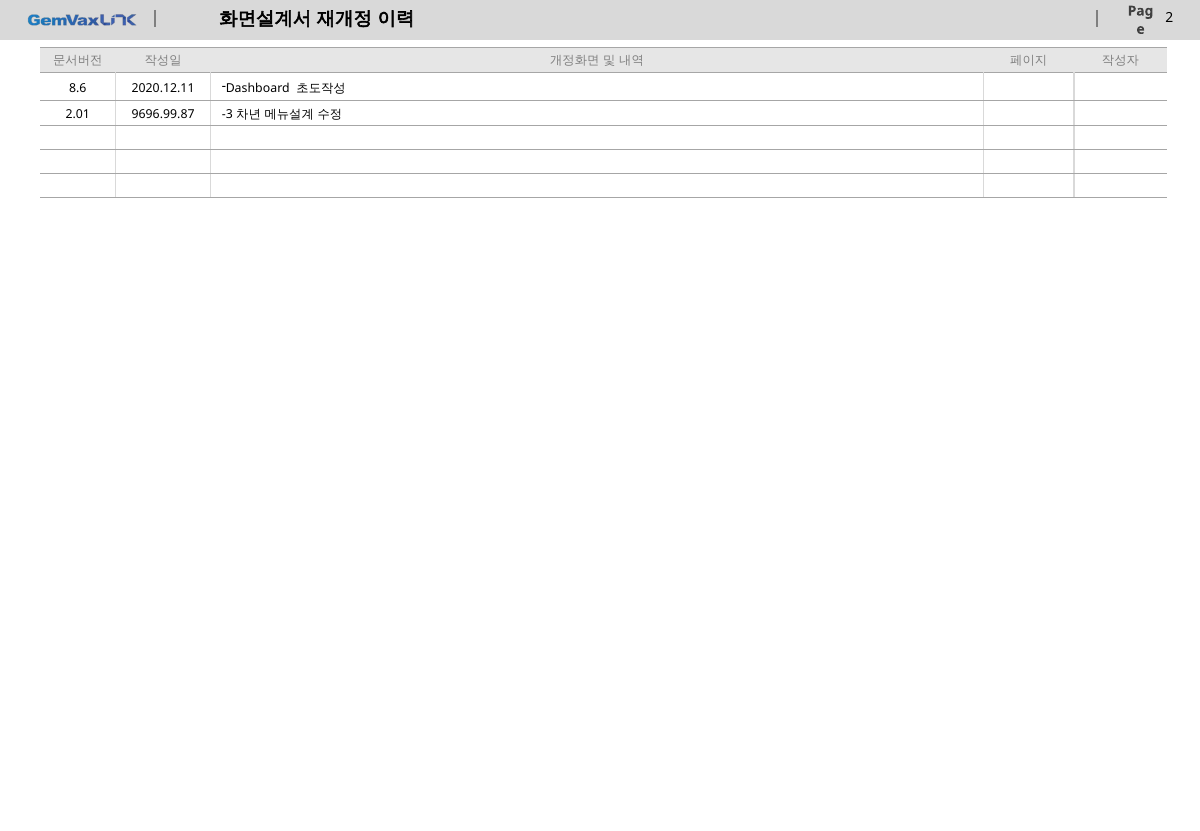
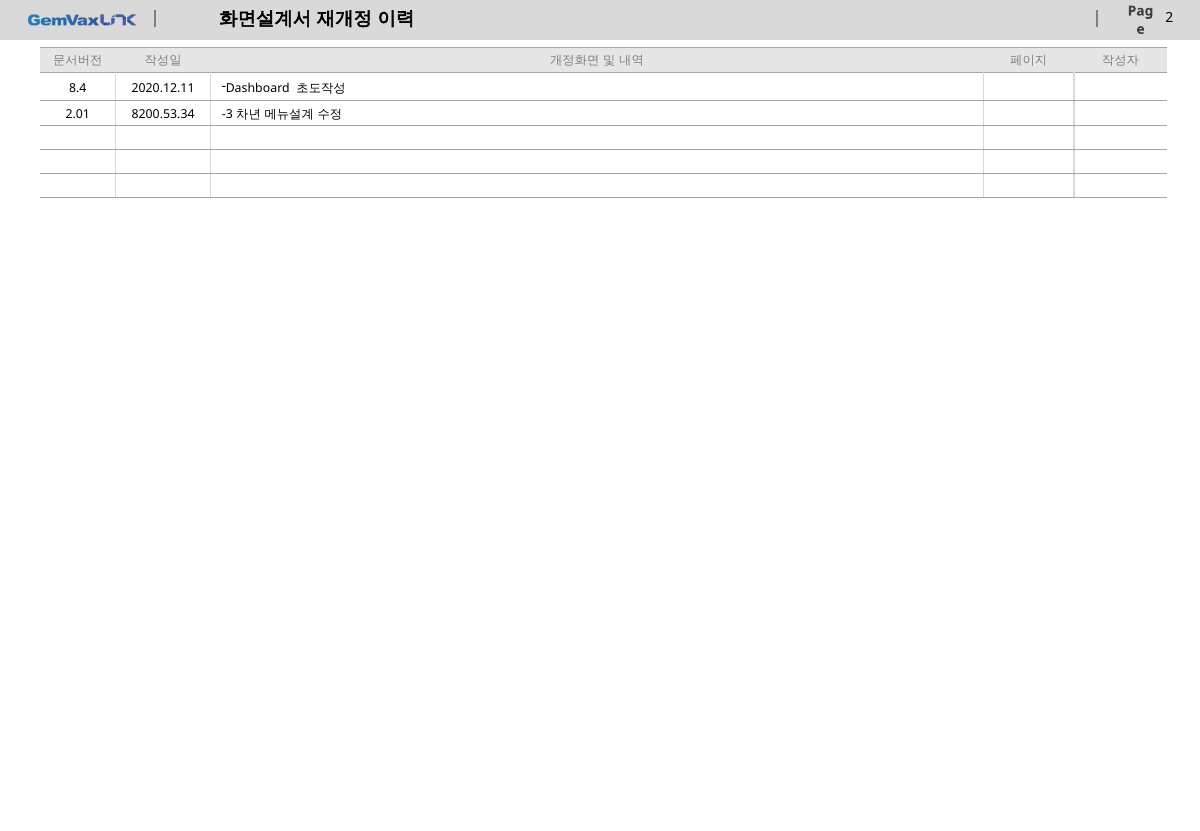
8.6: 8.6 -> 8.4
9696.99.87: 9696.99.87 -> 8200.53.34
